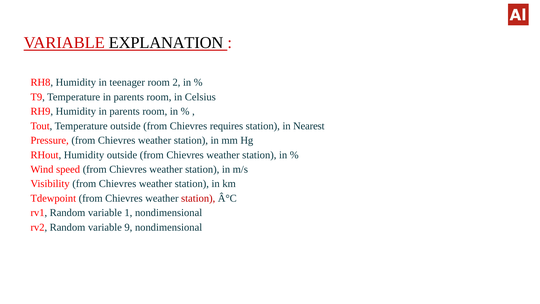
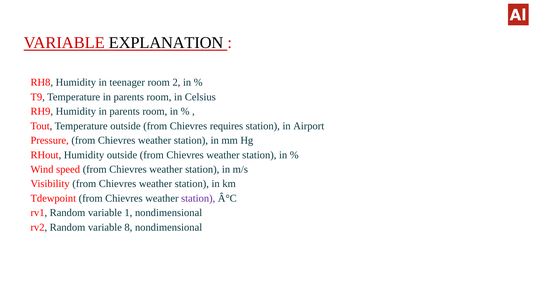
Nearest: Nearest -> Airport
station at (198, 198) colour: red -> purple
9: 9 -> 8
